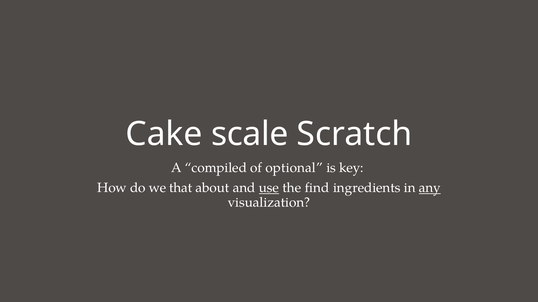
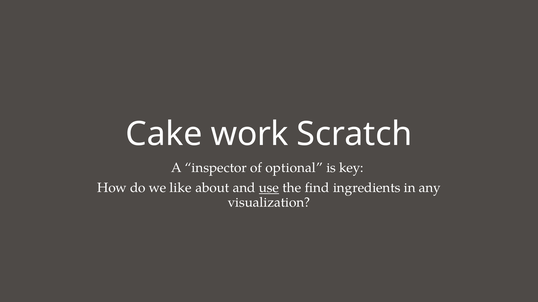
scale: scale -> work
compiled: compiled -> inspector
that: that -> like
any underline: present -> none
